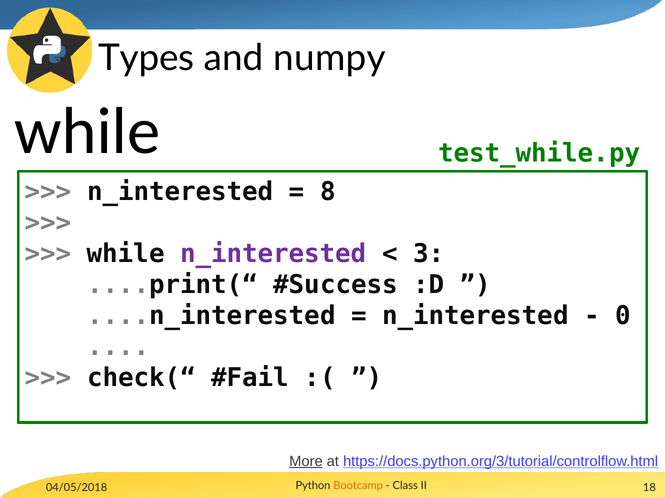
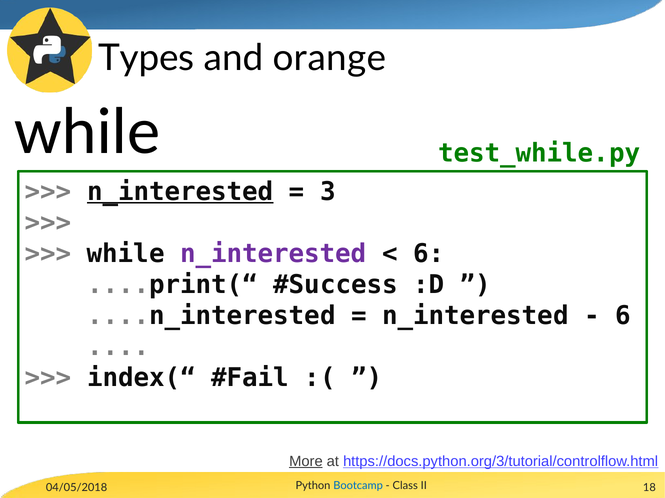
numpy: numpy -> orange
n_interested at (180, 192) underline: none -> present
8: 8 -> 3
3 at (429, 254): 3 -> 6
0 at (623, 316): 0 -> 6
check(“: check(“ -> index(“
Bootcamp colour: orange -> blue
